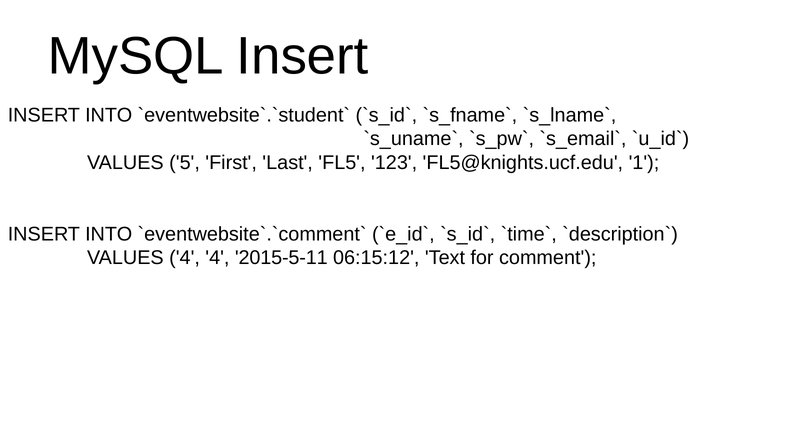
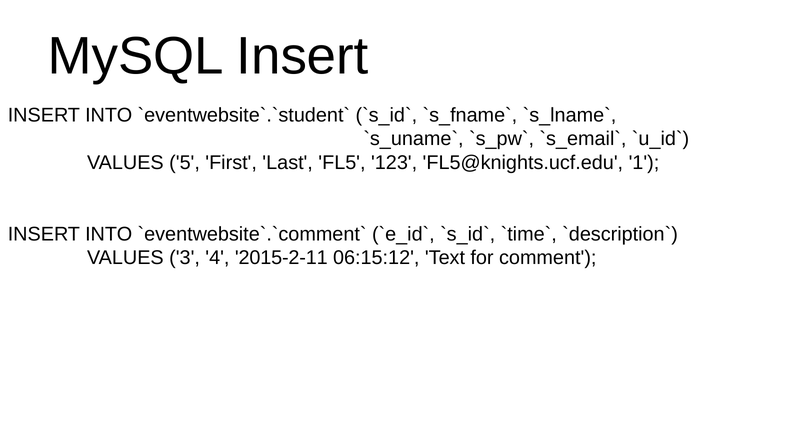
VALUES 4: 4 -> 3
2015-5-11: 2015-5-11 -> 2015-2-11
